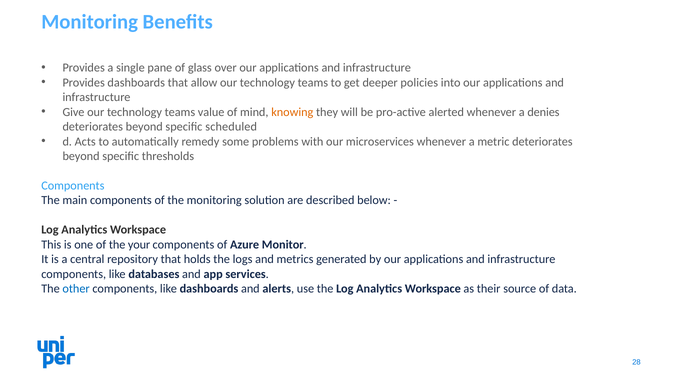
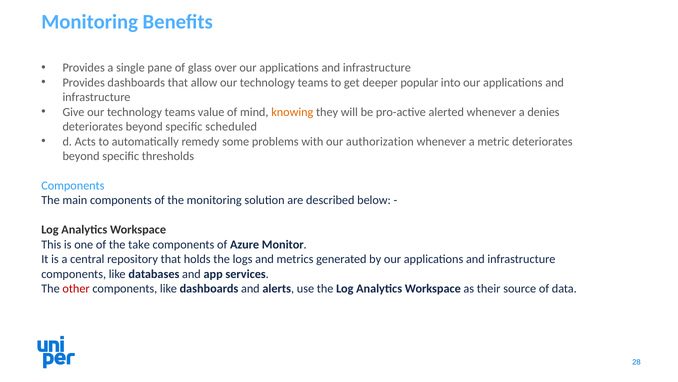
policies: policies -> popular
microservices: microservices -> authorization
your: your -> take
other colour: blue -> red
